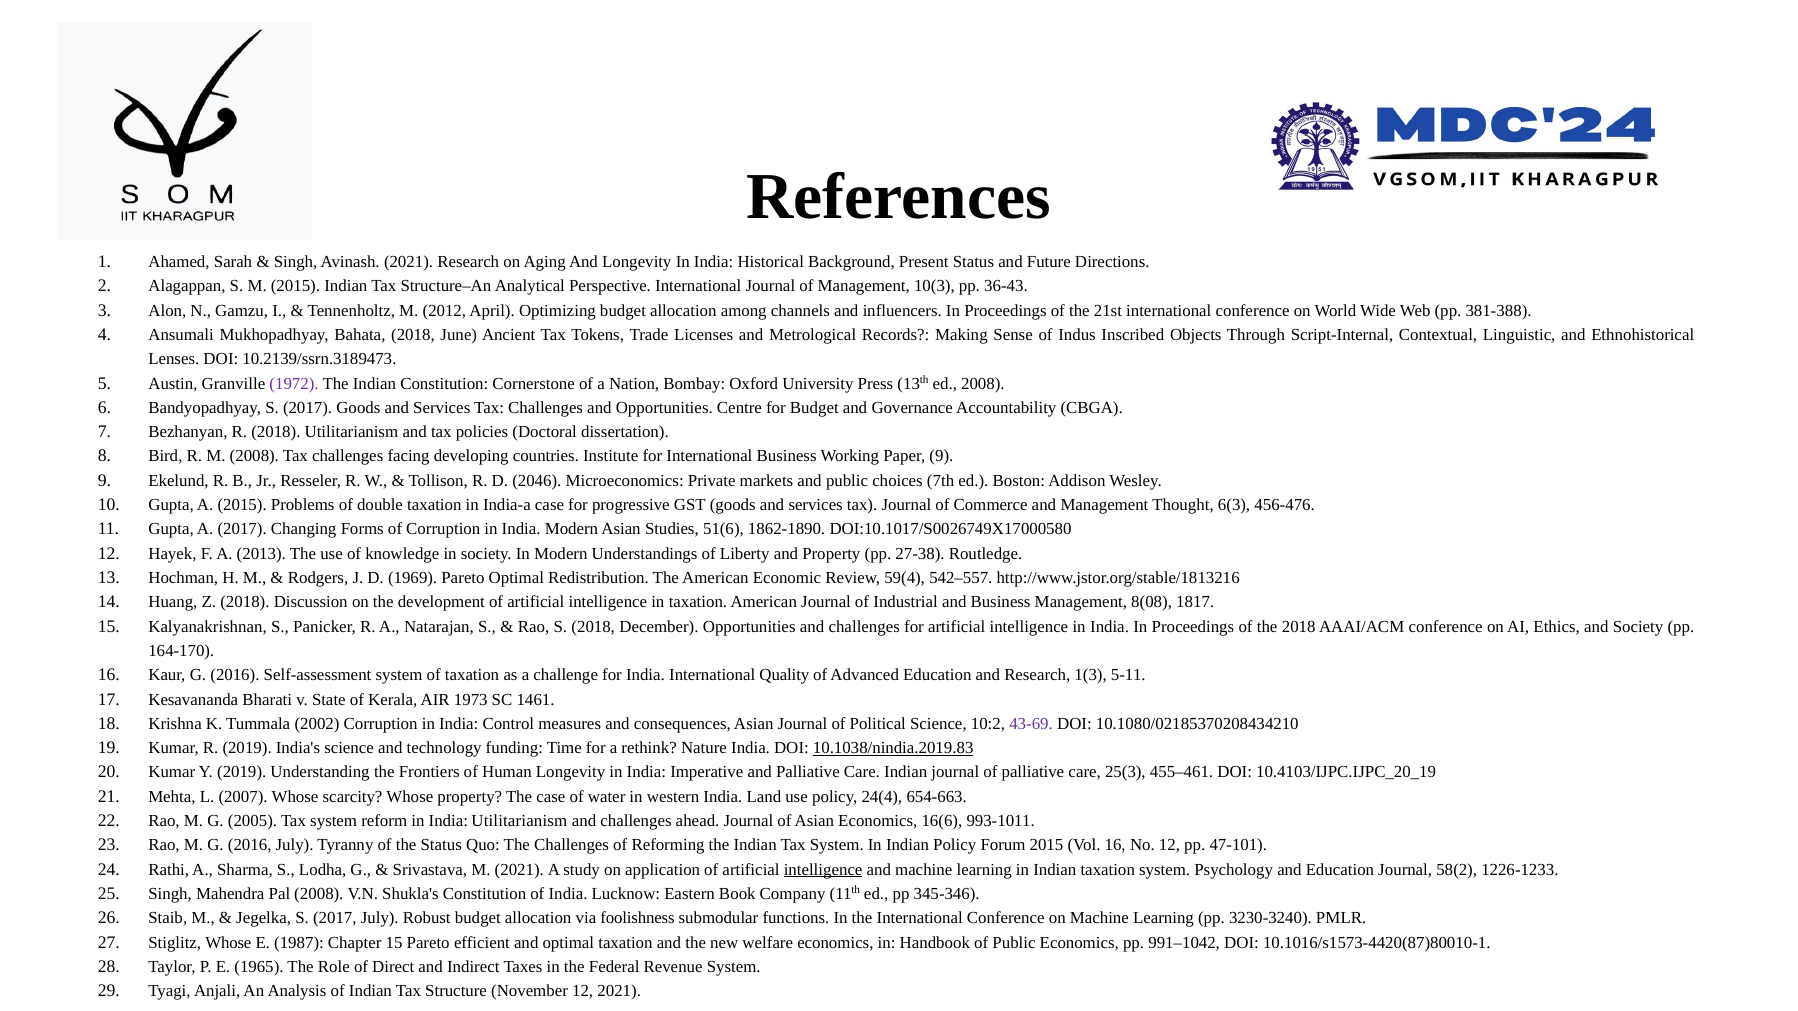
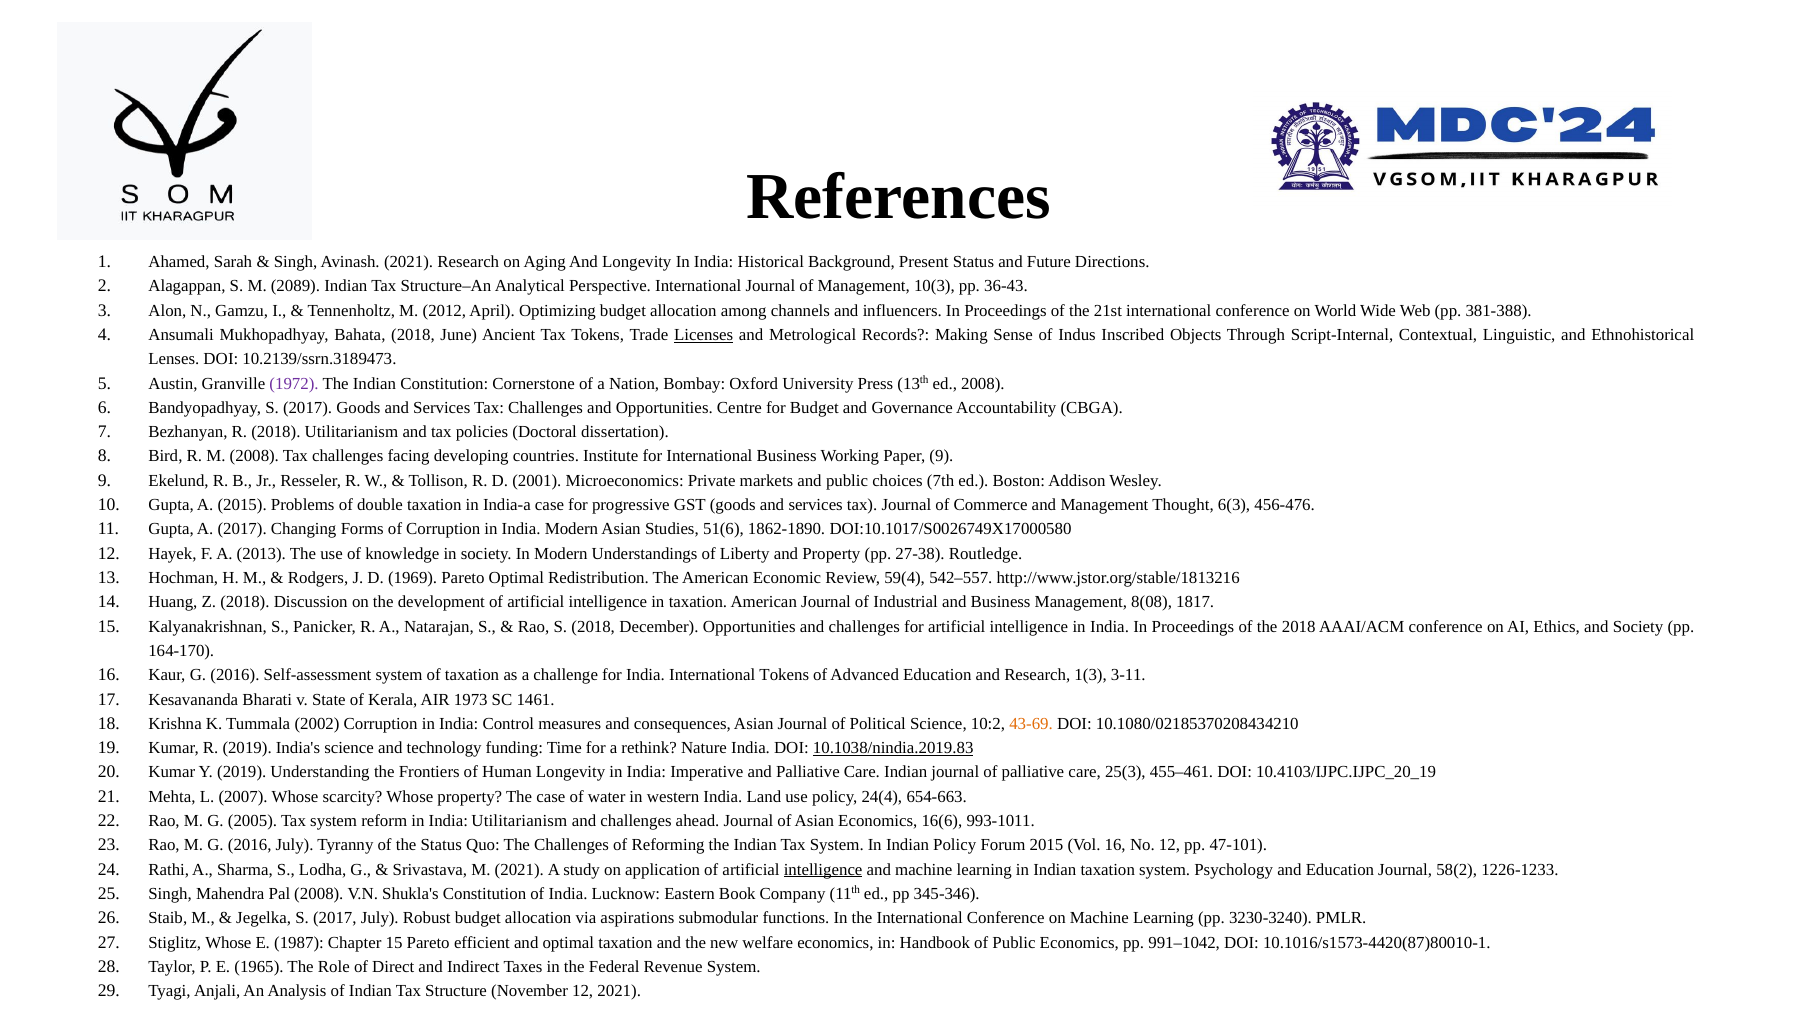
M 2015: 2015 -> 2089
Licenses underline: none -> present
2046: 2046 -> 2001
International Quality: Quality -> Tokens
5-11: 5-11 -> 3-11
43-69 colour: purple -> orange
foolishness: foolishness -> aspirations
